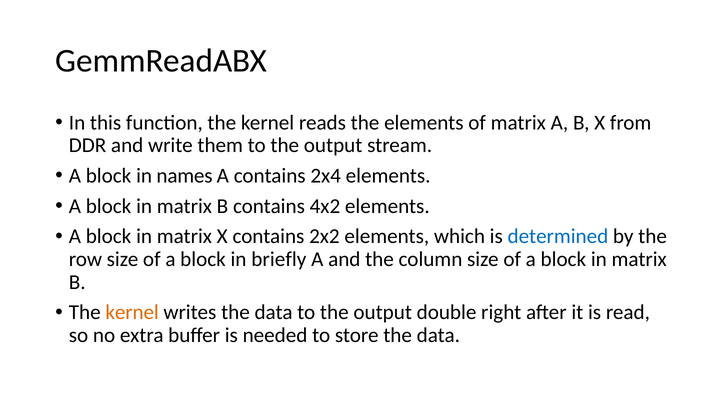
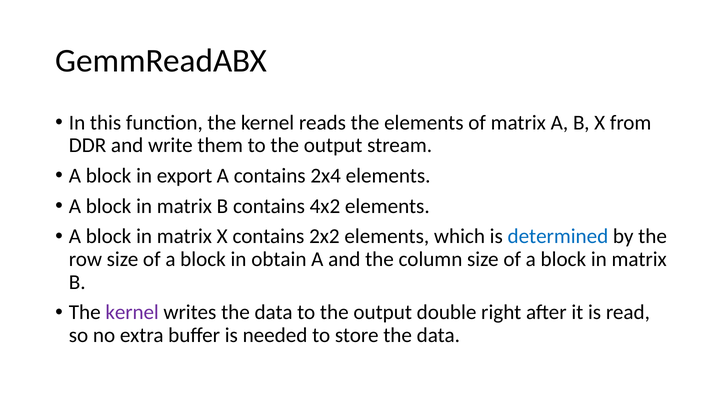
names: names -> export
briefly: briefly -> obtain
kernel at (132, 312) colour: orange -> purple
